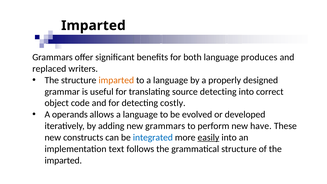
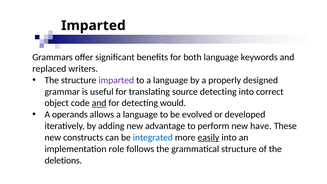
produces: produces -> keywords
imparted at (116, 80) colour: orange -> purple
and at (99, 103) underline: none -> present
costly: costly -> would
new grammars: grammars -> advantage
text: text -> role
imparted at (63, 160): imparted -> deletions
